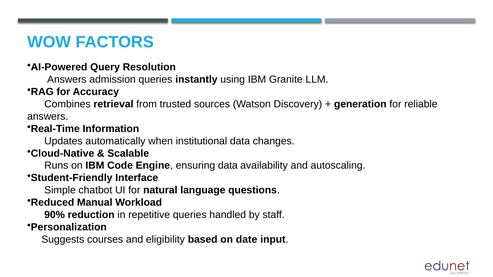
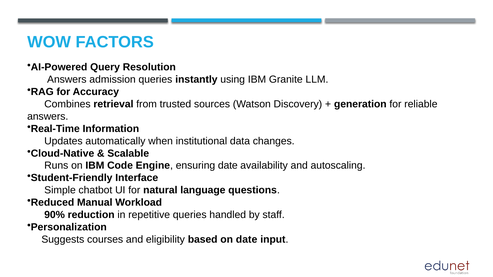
ensuring data: data -> date
